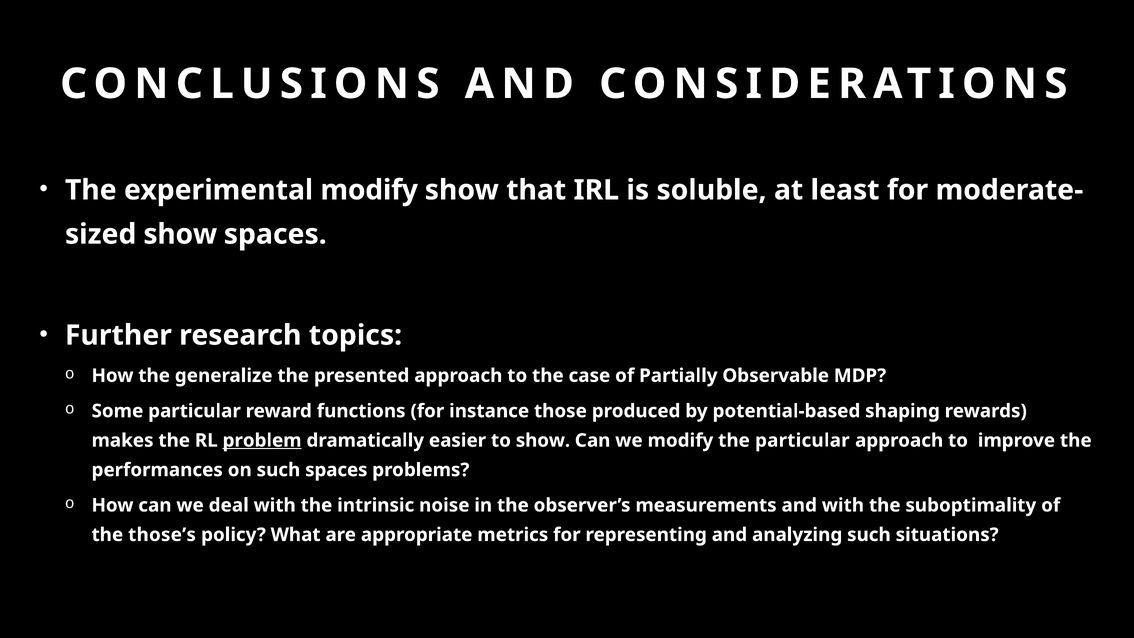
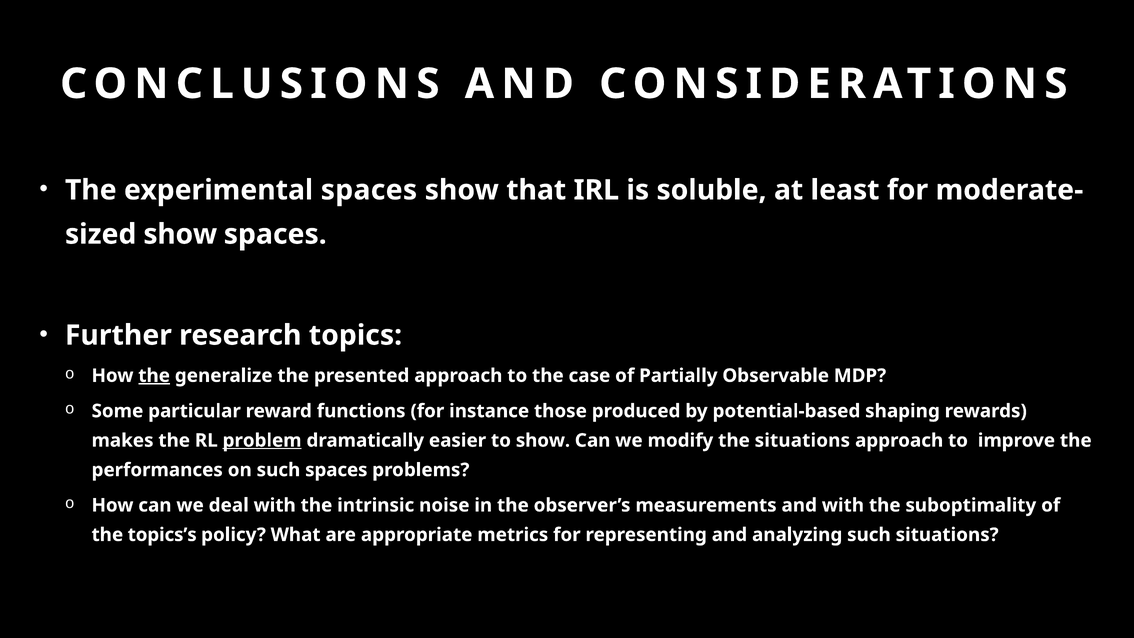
experimental modify: modify -> spaces
the at (154, 376) underline: none -> present
the particular: particular -> situations
those’s: those’s -> topics’s
